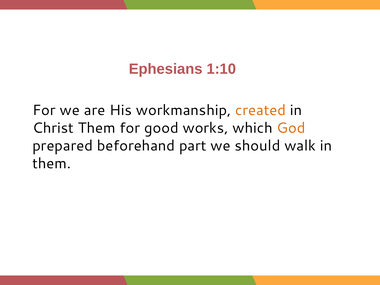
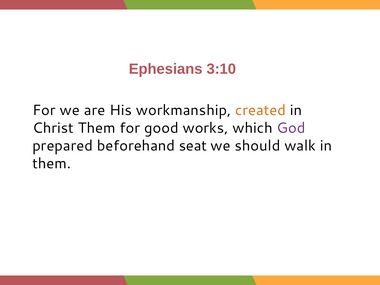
1:10: 1:10 -> 3:10
God colour: orange -> purple
part: part -> seat
